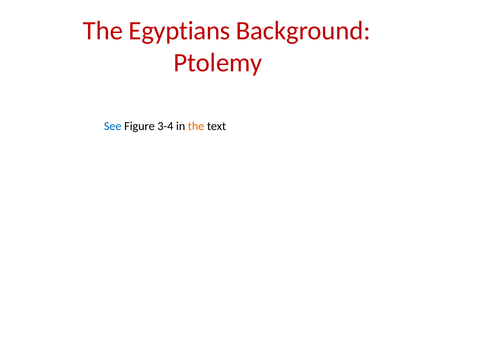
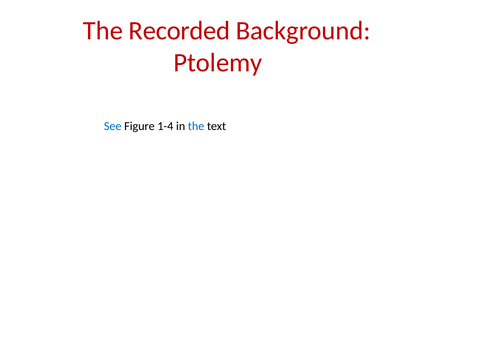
Egyptians: Egyptians -> Recorded
3-4: 3-4 -> 1-4
the at (196, 126) colour: orange -> blue
